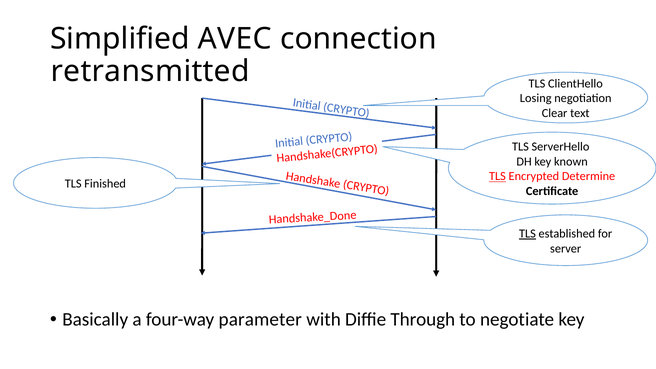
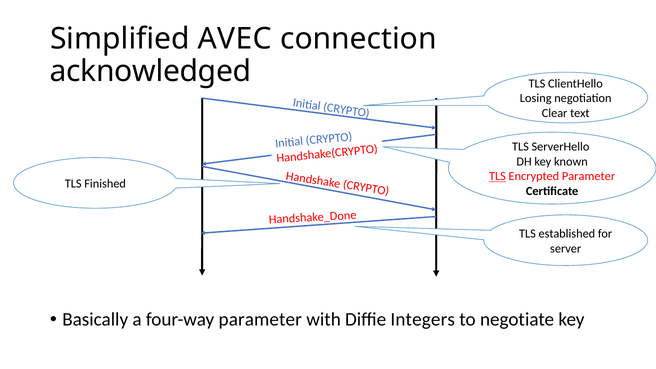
retransmitted: retransmitted -> acknowledged
Encrypted Determine: Determine -> Parameter
TLS at (527, 234) underline: present -> none
Through: Through -> Integers
